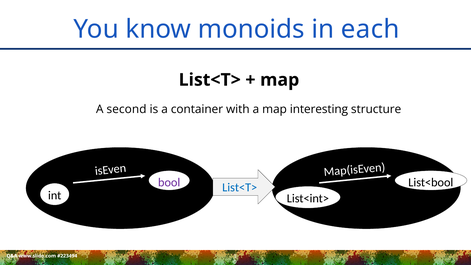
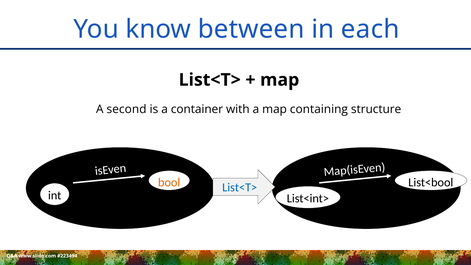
monoids: monoids -> between
interesting: interesting -> containing
bool colour: purple -> orange
